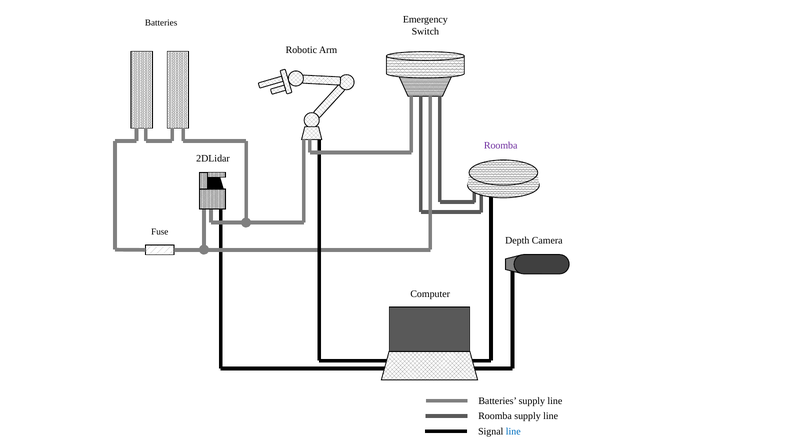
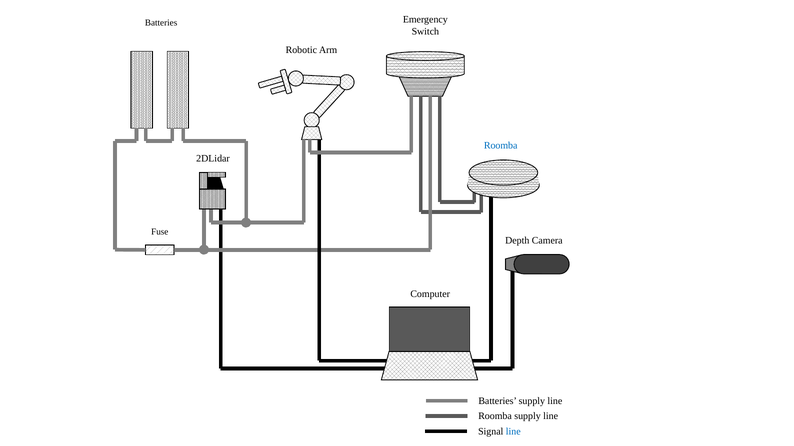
Roomba at (501, 145) colour: purple -> blue
